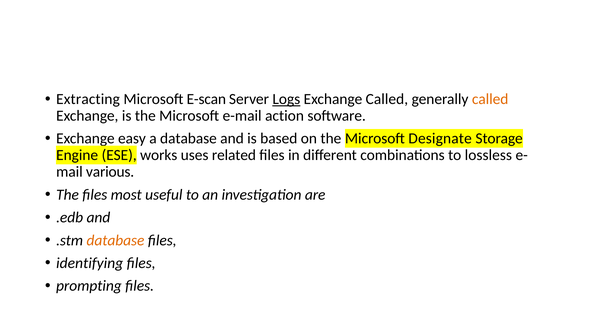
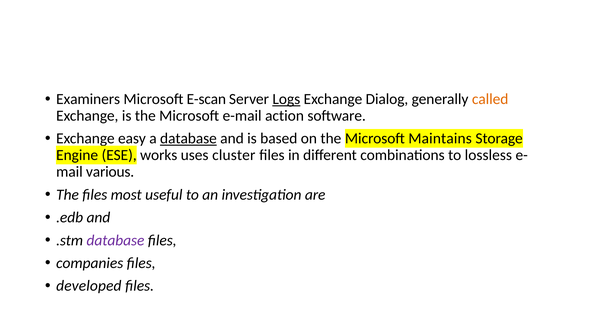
Extracting: Extracting -> Examiners
Exchange Called: Called -> Dialog
database at (188, 138) underline: none -> present
Designate: Designate -> Maintains
related: related -> cluster
database at (115, 240) colour: orange -> purple
identifying: identifying -> companies
prompting: prompting -> developed
